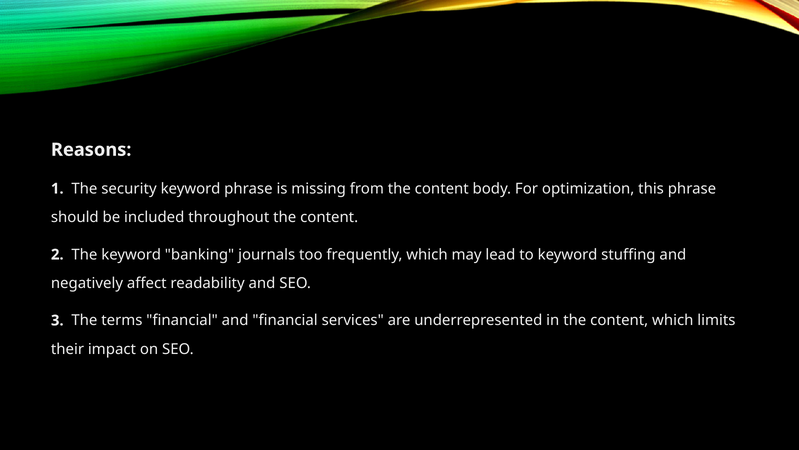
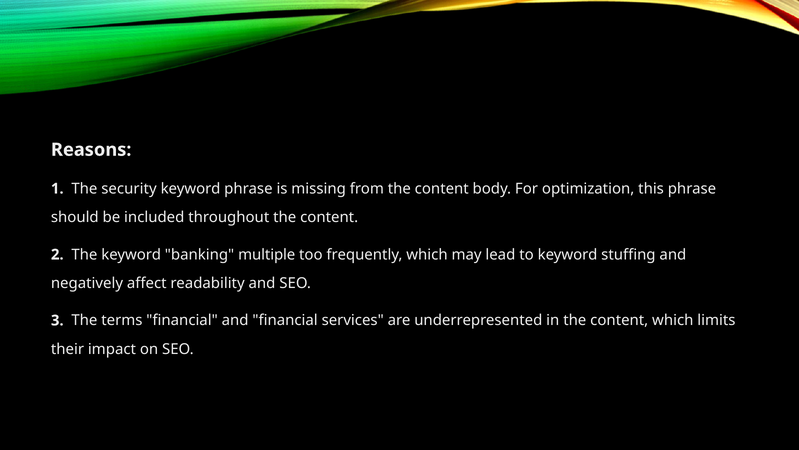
journals: journals -> multiple
